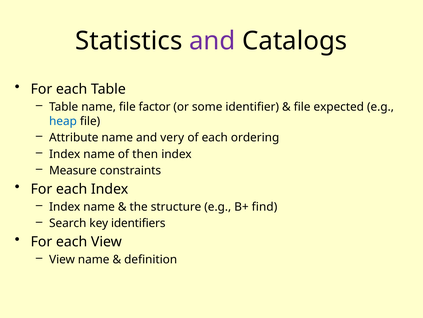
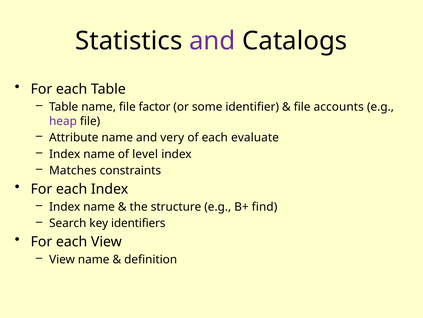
expected: expected -> accounts
heap colour: blue -> purple
ordering: ordering -> evaluate
then: then -> level
Measure: Measure -> Matches
